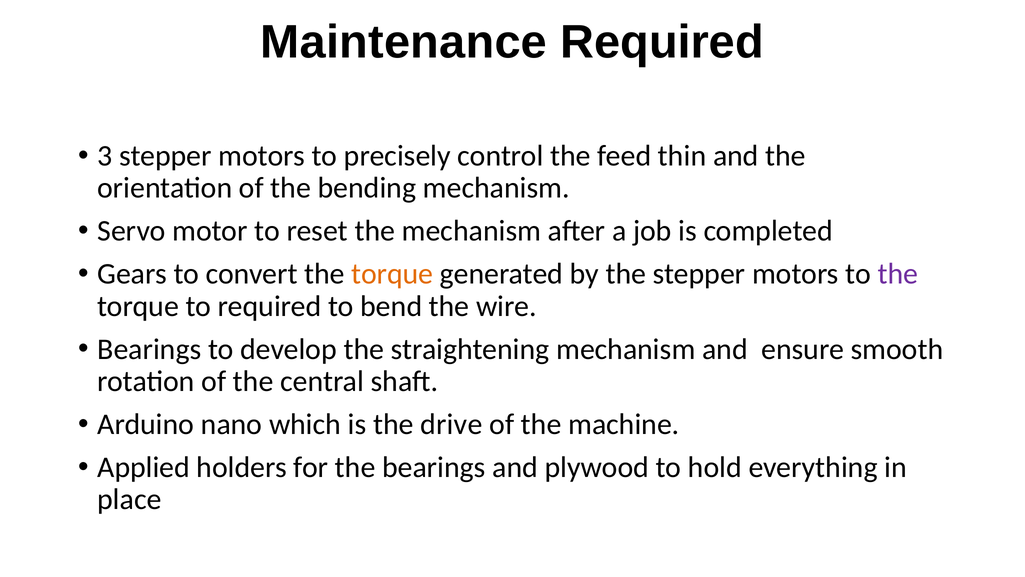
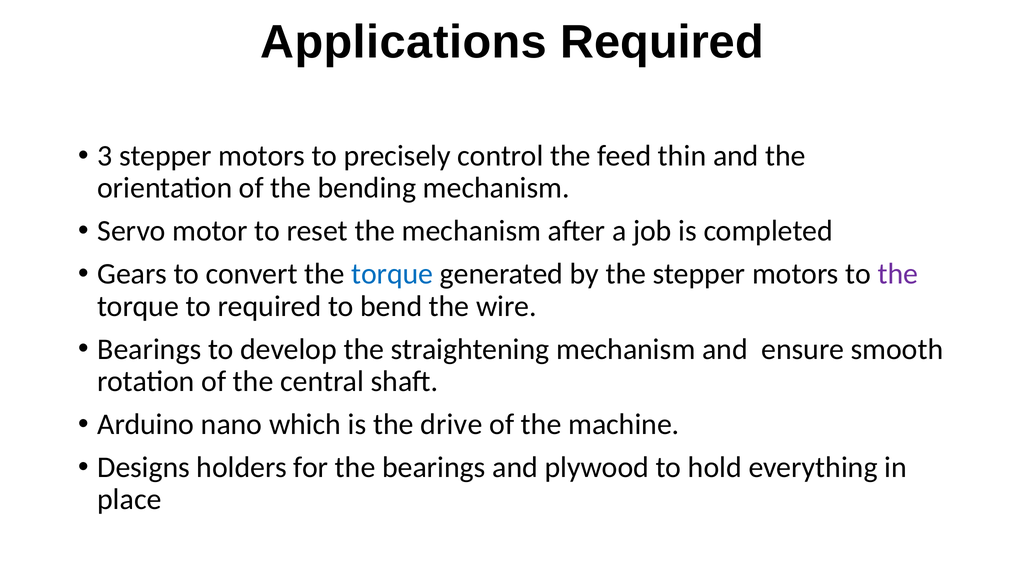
Maintenance: Maintenance -> Applications
torque at (392, 274) colour: orange -> blue
Applied: Applied -> Designs
